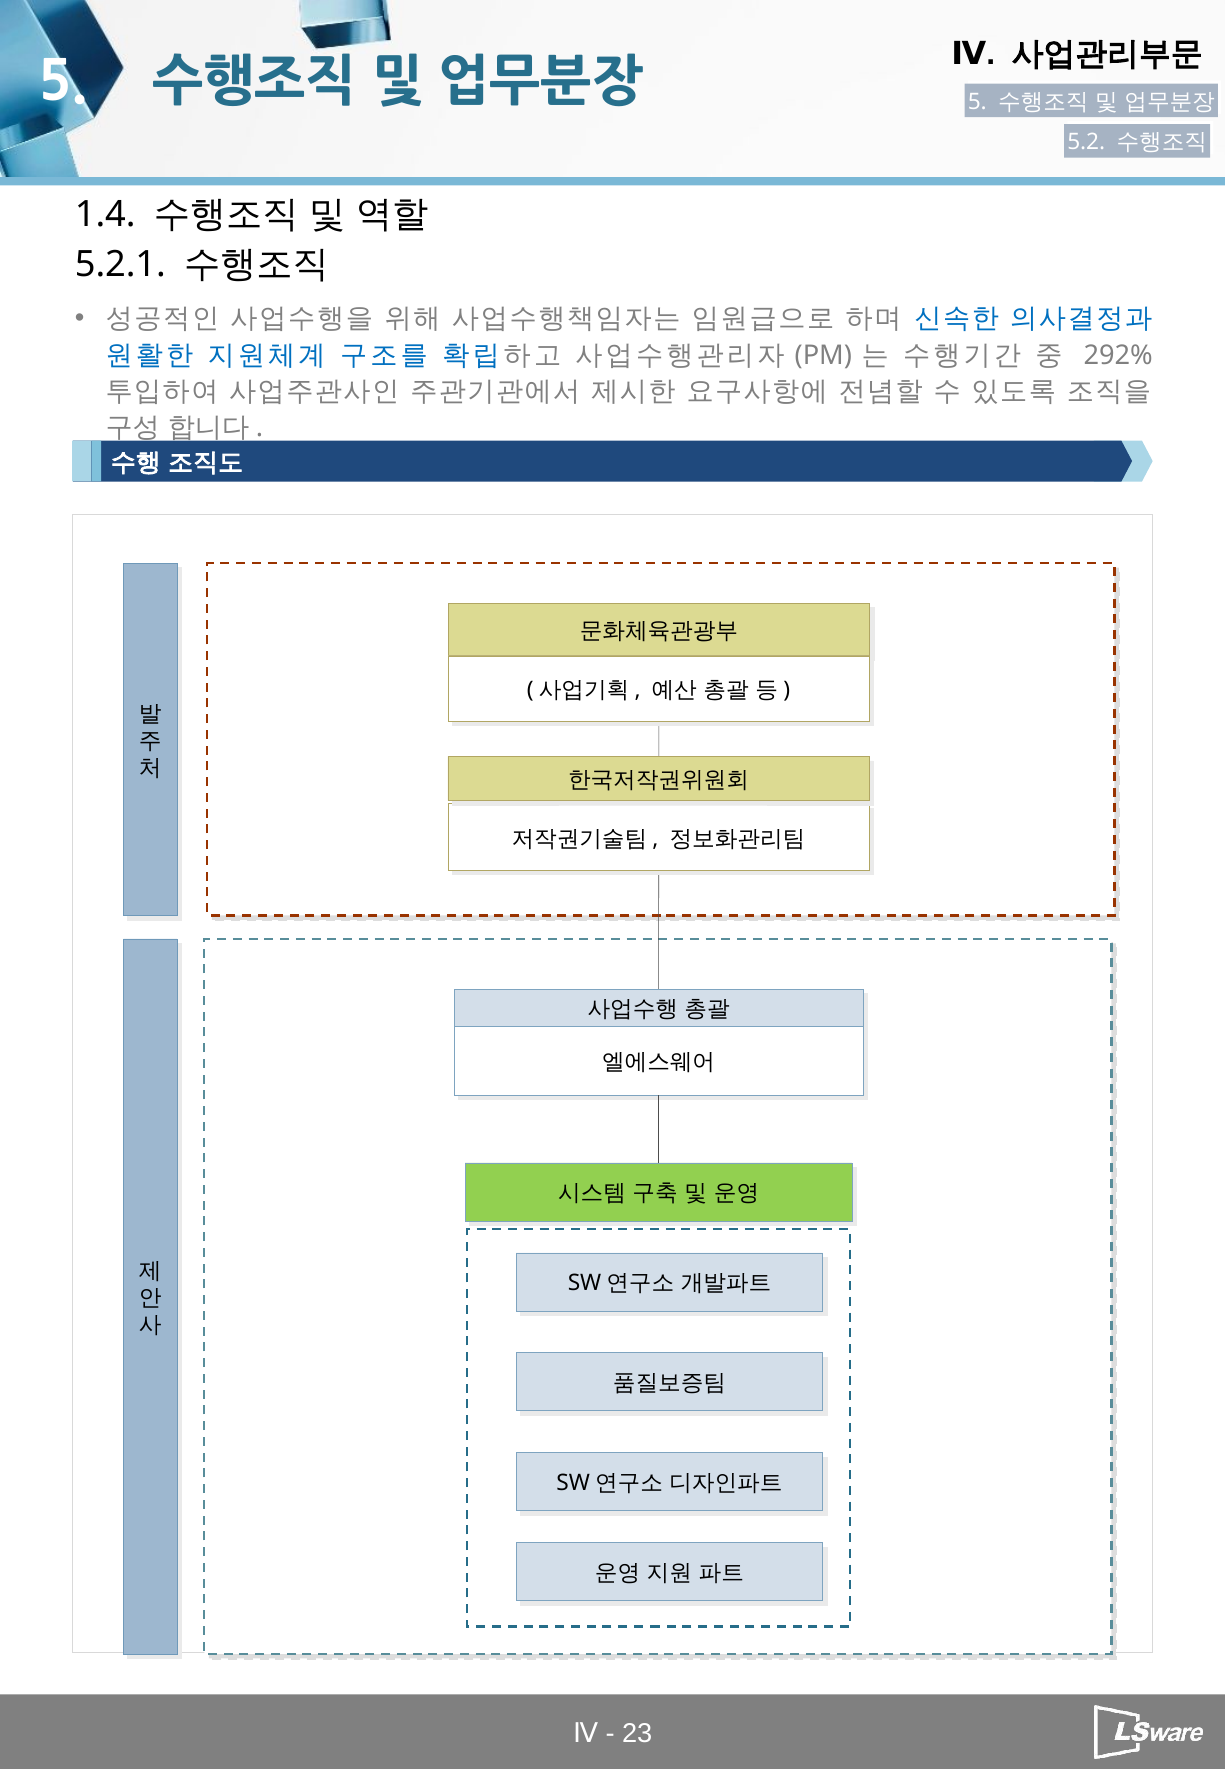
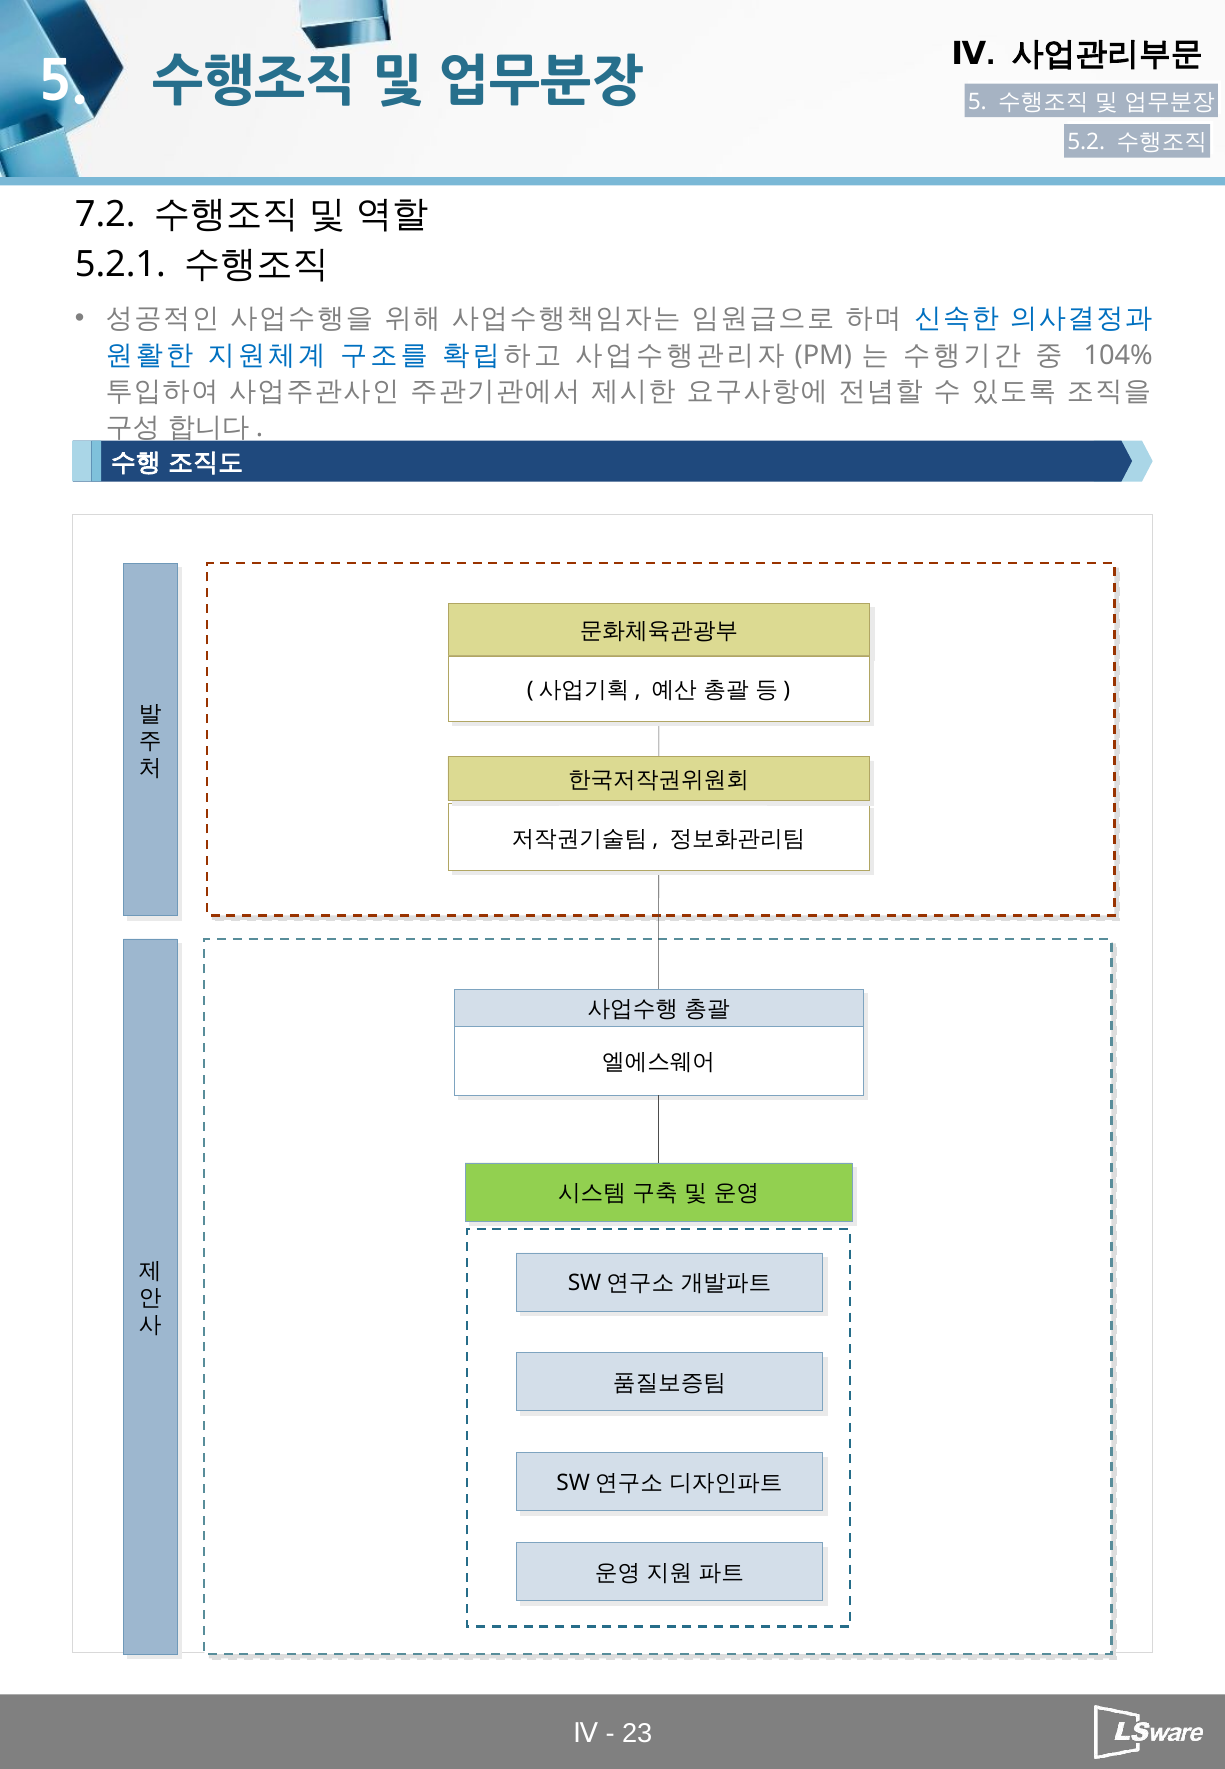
1.4: 1.4 -> 7.2
292%: 292% -> 104%
